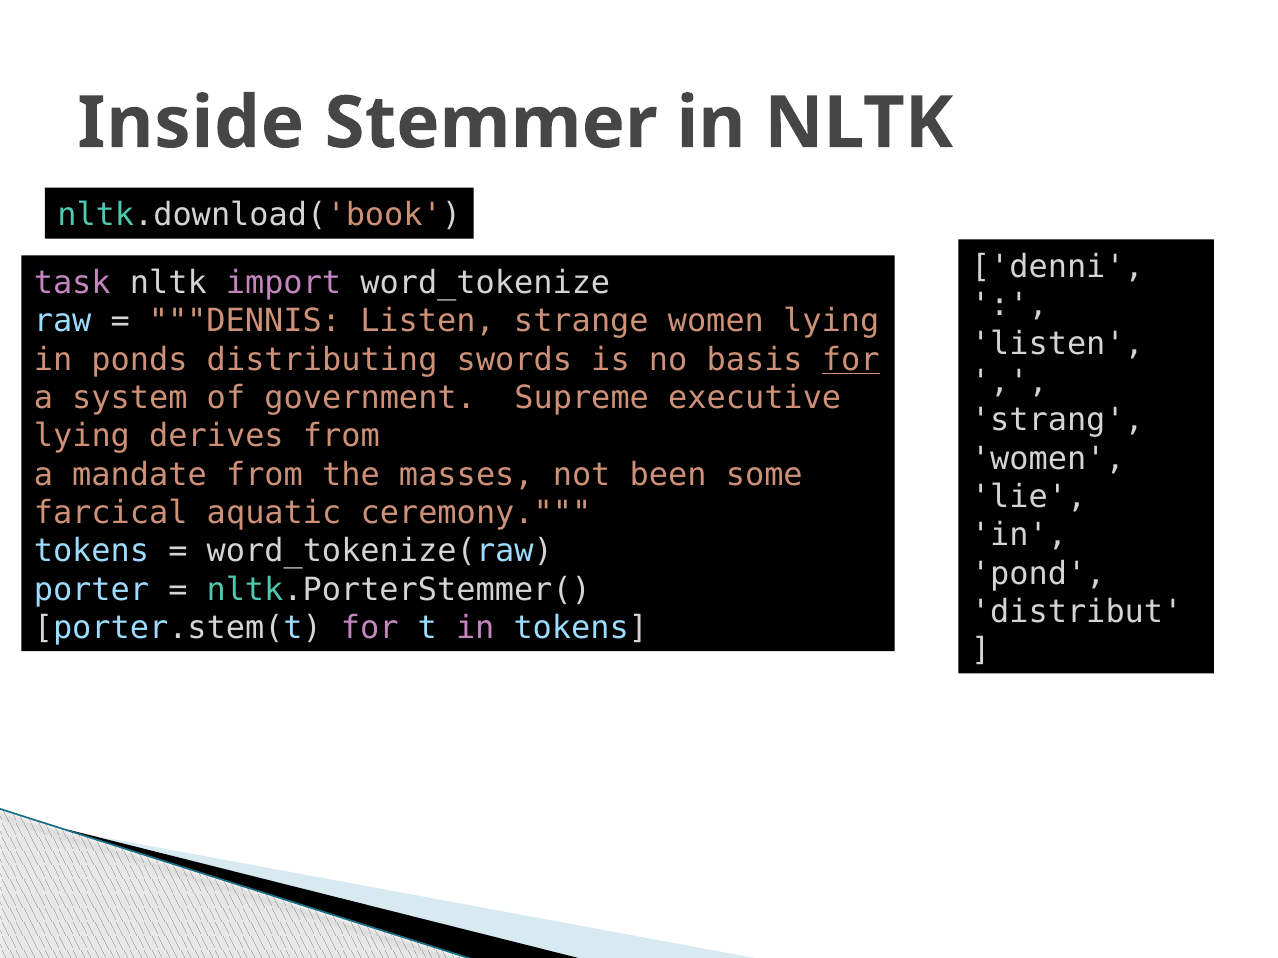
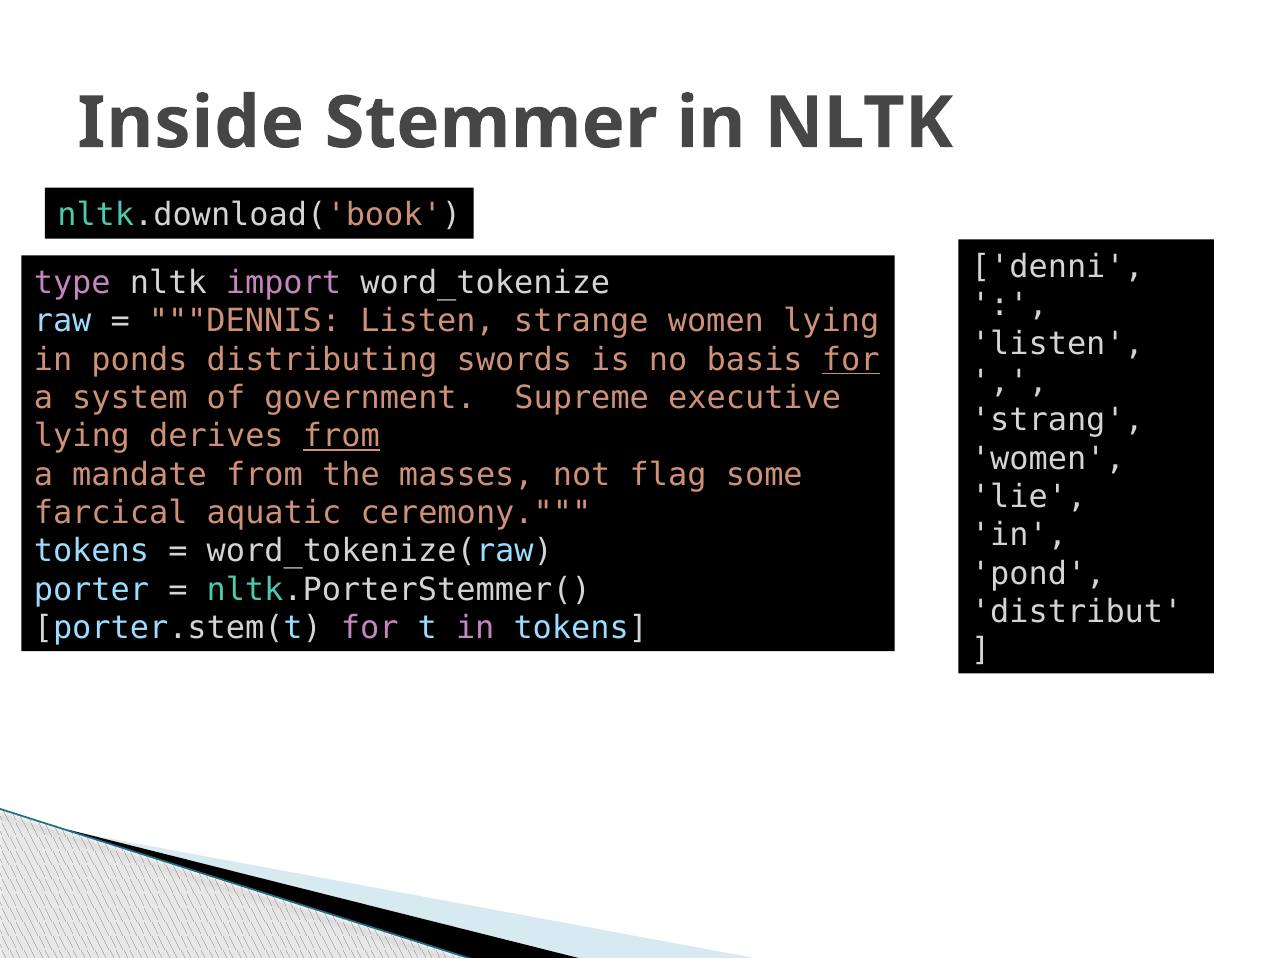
task: task -> type
from at (341, 437) underline: none -> present
been: been -> flag
